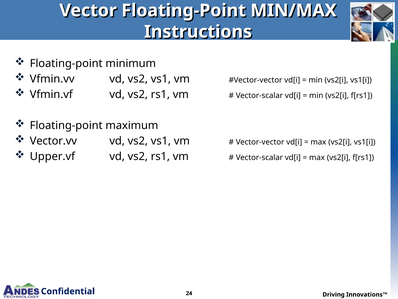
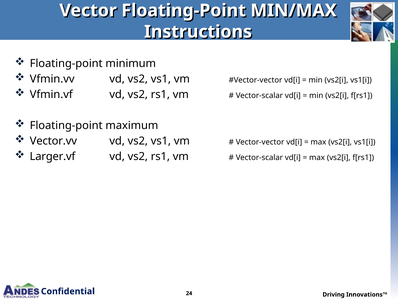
Upper.vf: Upper.vf -> Larger.vf
